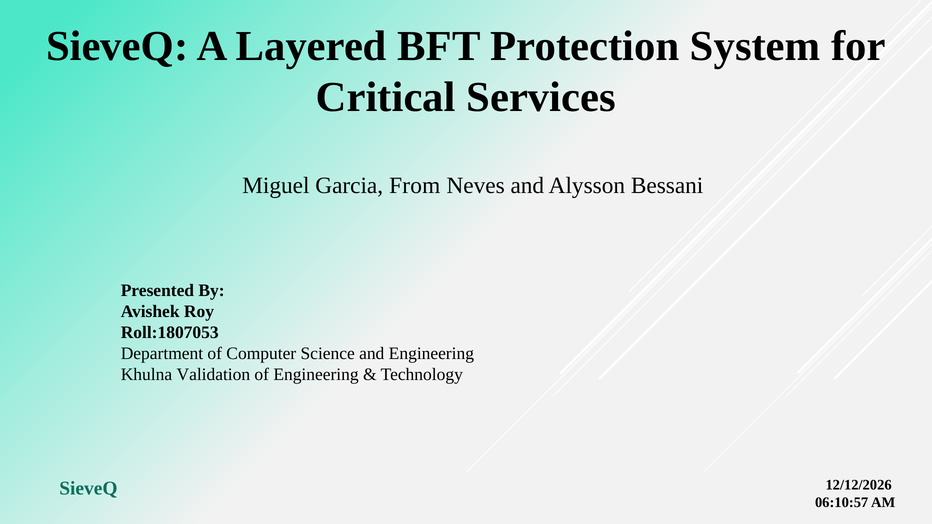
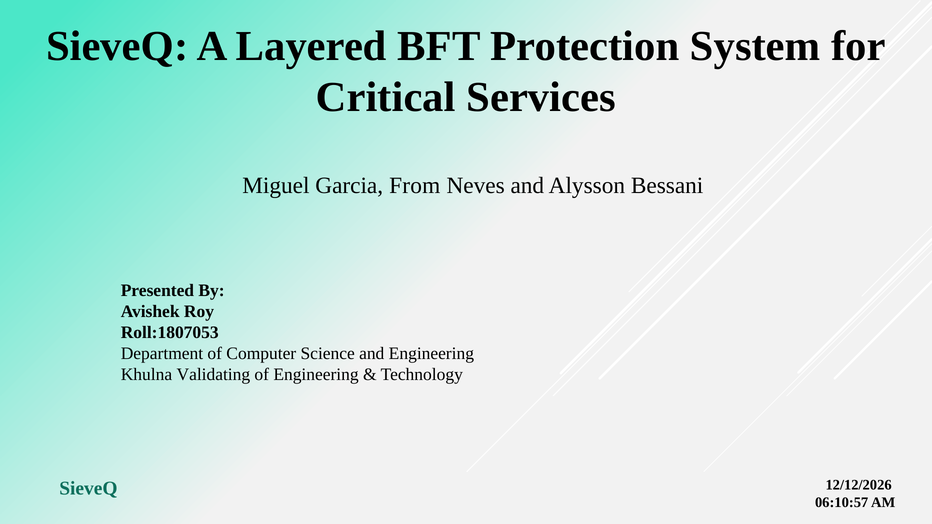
Validation: Validation -> Validating
